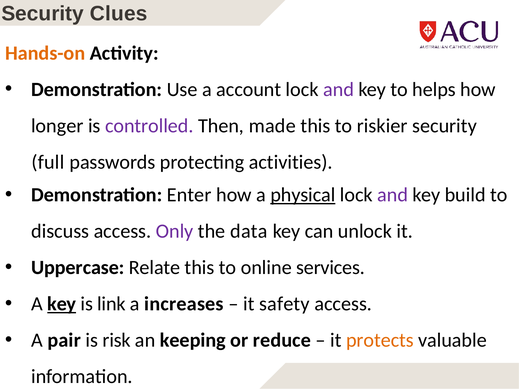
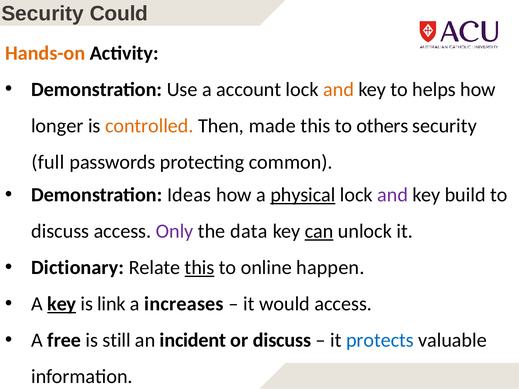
Clues: Clues -> Could
and at (339, 89) colour: purple -> orange
controlled colour: purple -> orange
riskier: riskier -> others
activities: activities -> common
Enter: Enter -> Ideas
can underline: none -> present
Uppercase: Uppercase -> Dictionary
this at (200, 268) underline: none -> present
services: services -> happen
safety: safety -> would
pair: pair -> free
risk: risk -> still
keeping: keeping -> incident
or reduce: reduce -> discuss
protects colour: orange -> blue
